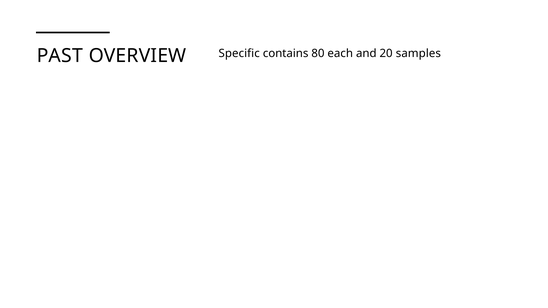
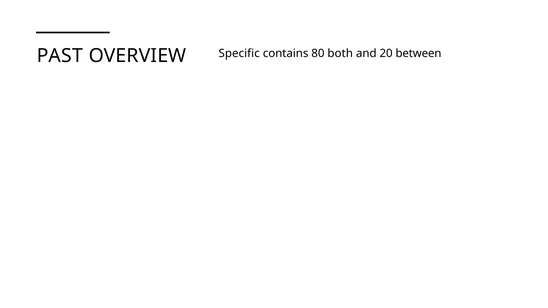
each: each -> both
samples: samples -> between
